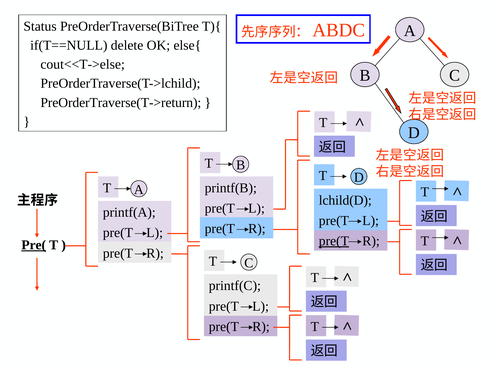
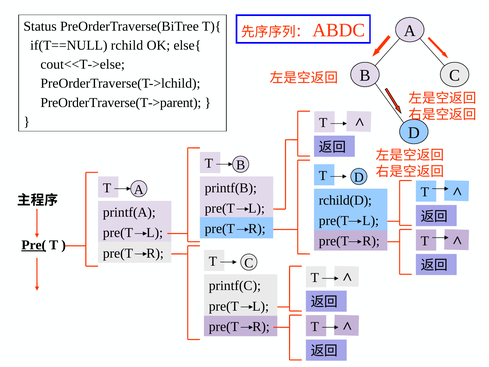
delete: delete -> rchild
PreOrderTraverse(T->return: PreOrderTraverse(T->return -> PreOrderTraverse(T->parent
lchild(D: lchild(D -> rchild(D
pre(T at (334, 241) underline: present -> none
